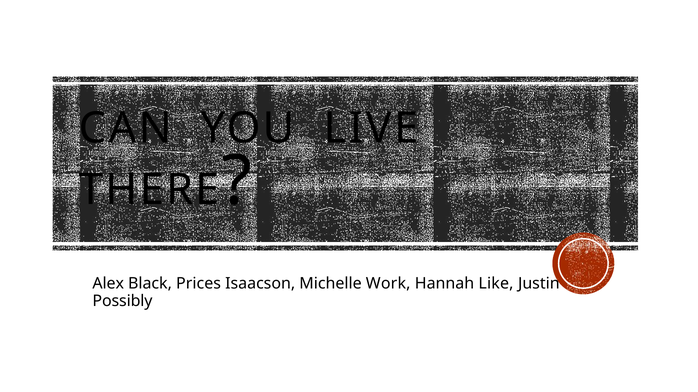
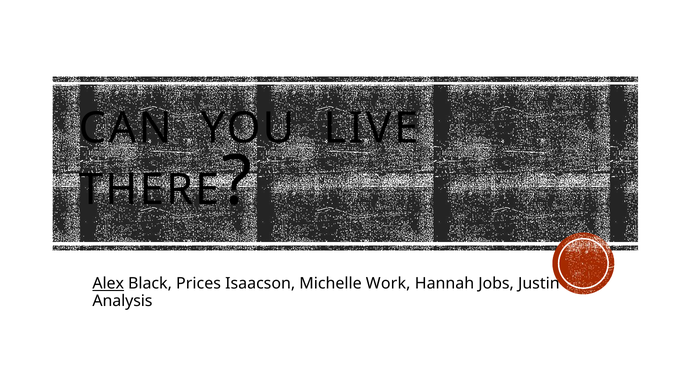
Alex underline: none -> present
Like: Like -> Jobs
Possibly: Possibly -> Analysis
